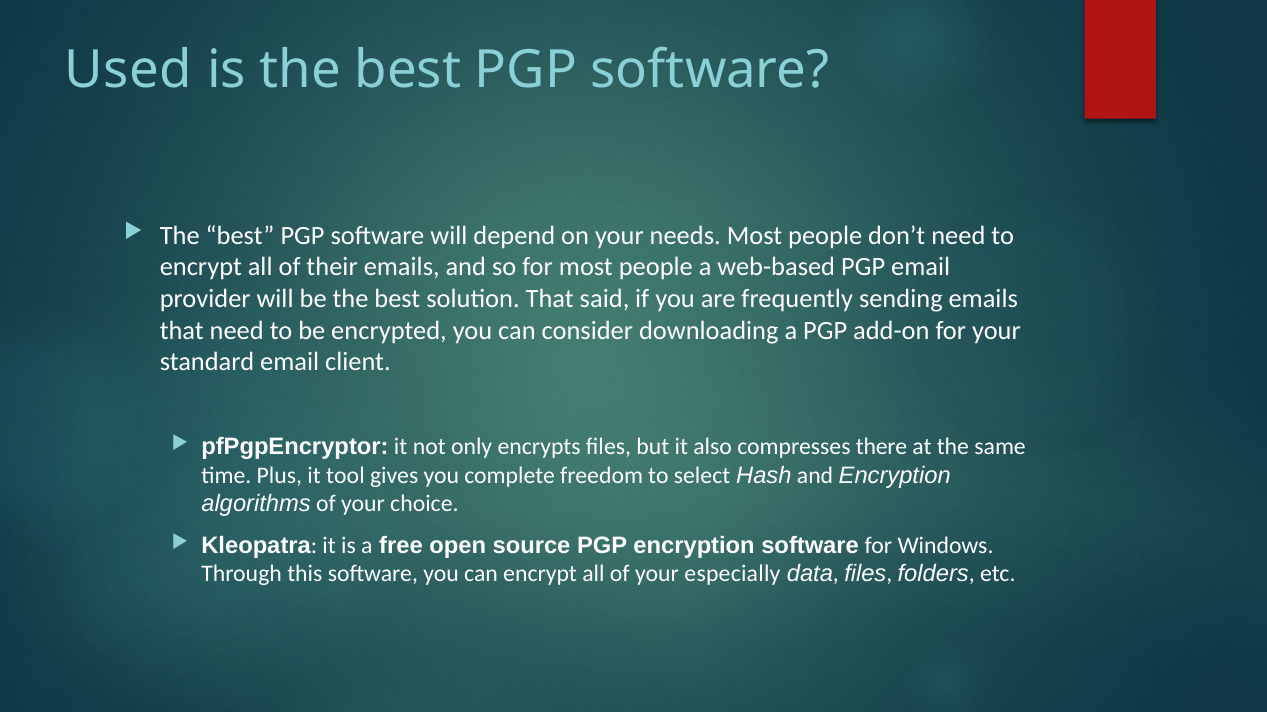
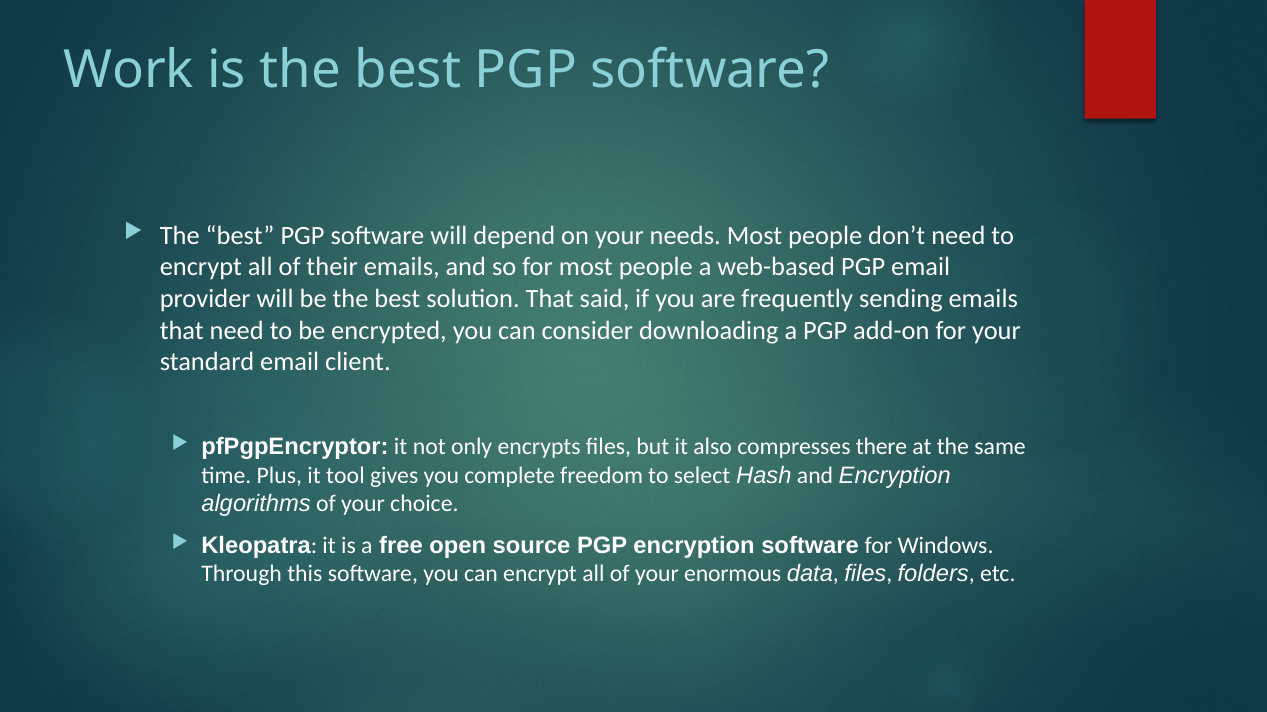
Used: Used -> Work
especially: especially -> enormous
